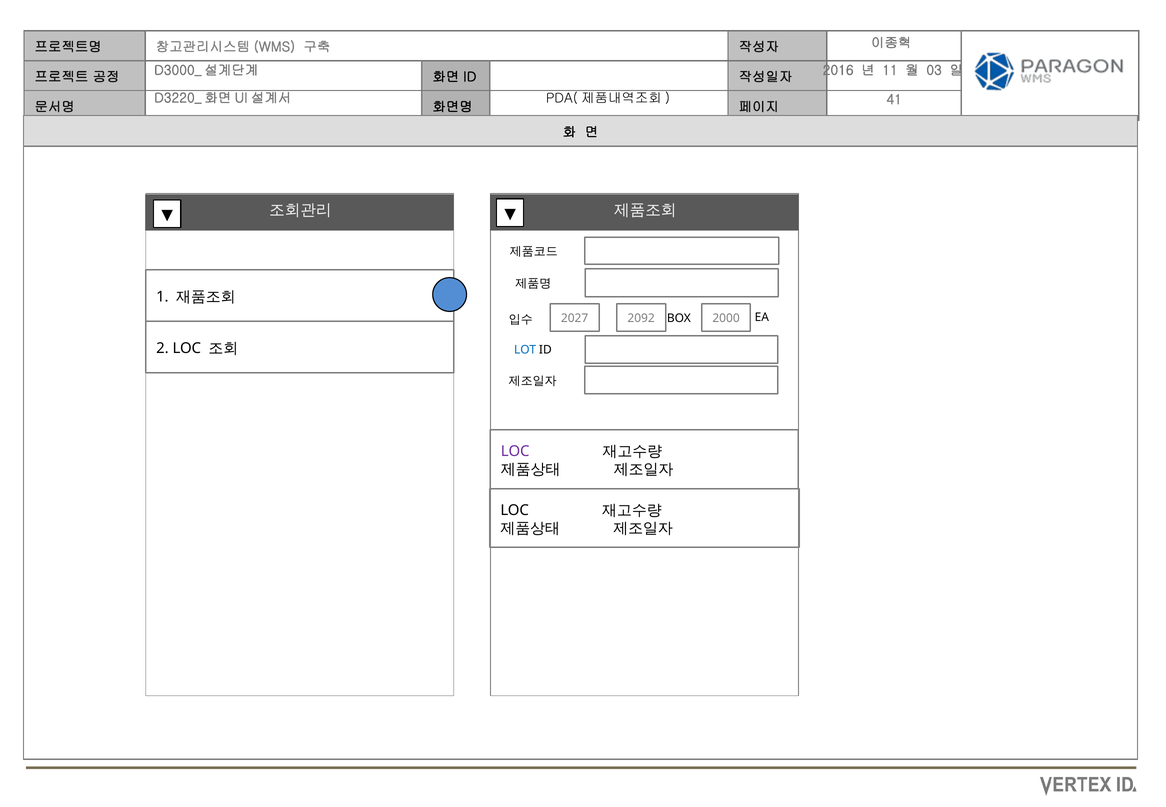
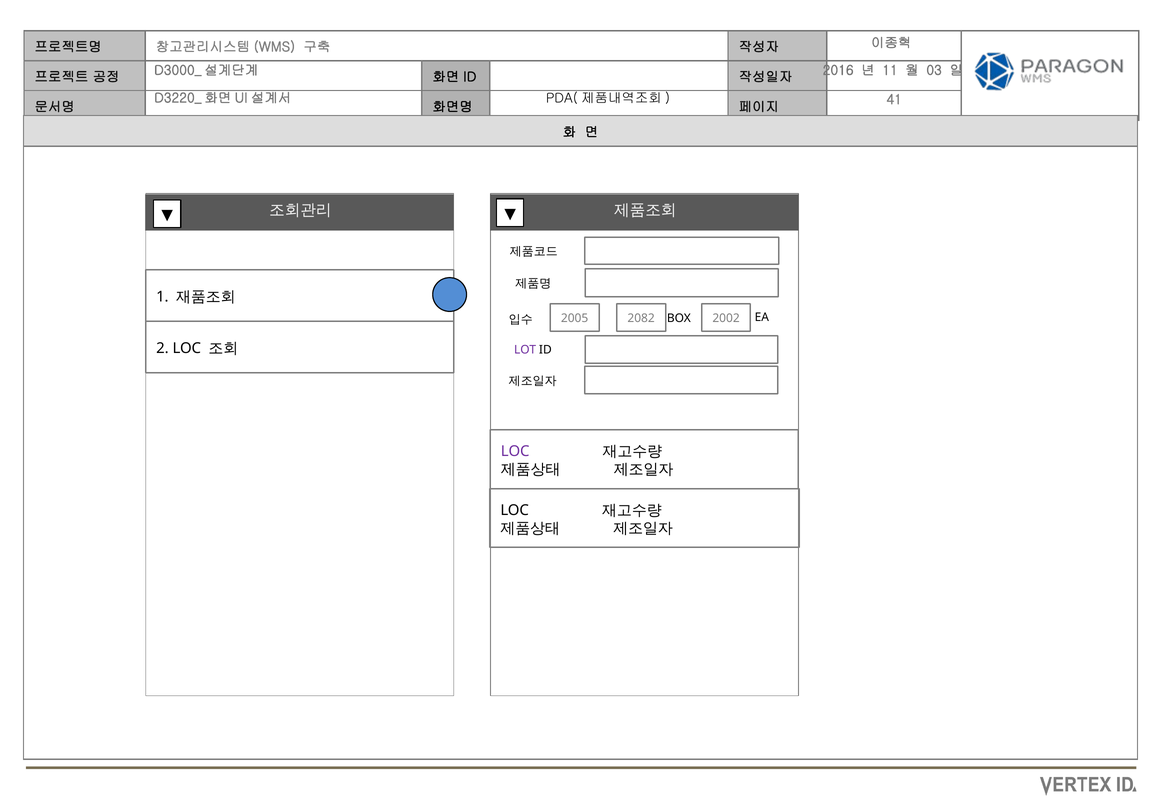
2000: 2000 -> 2002
2027: 2027 -> 2005
2092: 2092 -> 2082
LOT colour: blue -> purple
